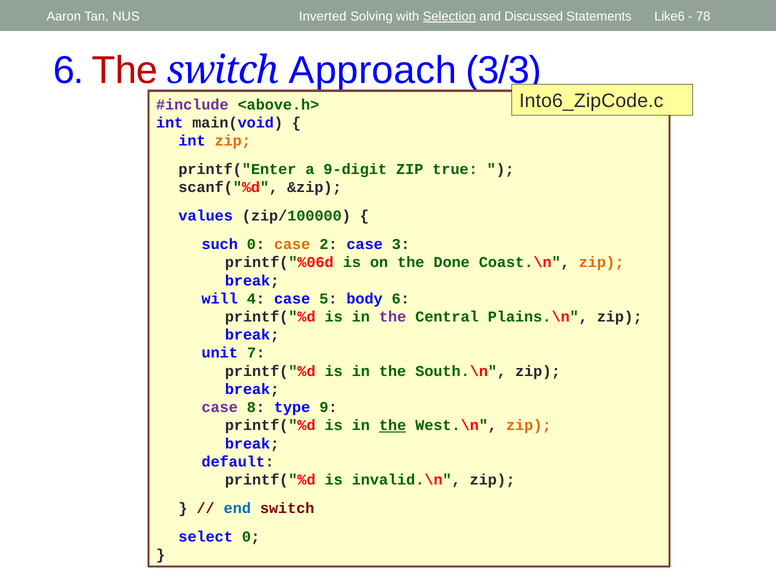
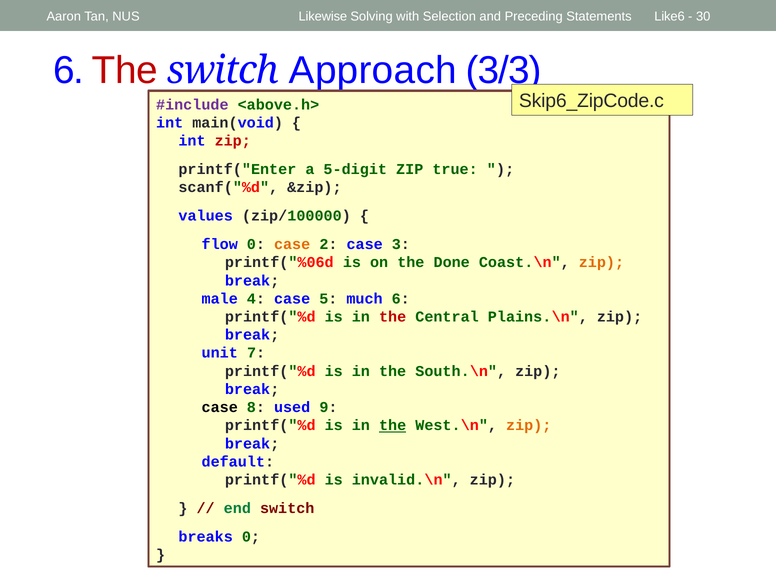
Inverted: Inverted -> Likewise
Selection underline: present -> none
Discussed: Discussed -> Preceding
78: 78 -> 30
Into6_ZipCode.c: Into6_ZipCode.c -> Skip6_ZipCode.c
zip at (233, 141) colour: orange -> red
9-digit: 9-digit -> 5-digit
such: such -> flow
will: will -> male
body: body -> much
the at (393, 317) colour: purple -> red
case at (220, 407) colour: purple -> black
type: type -> used
end colour: blue -> green
select: select -> breaks
